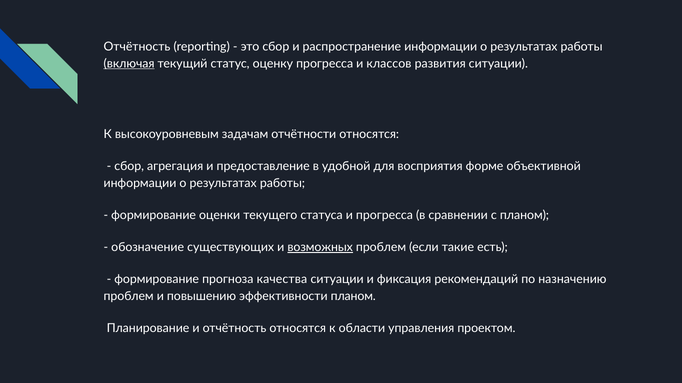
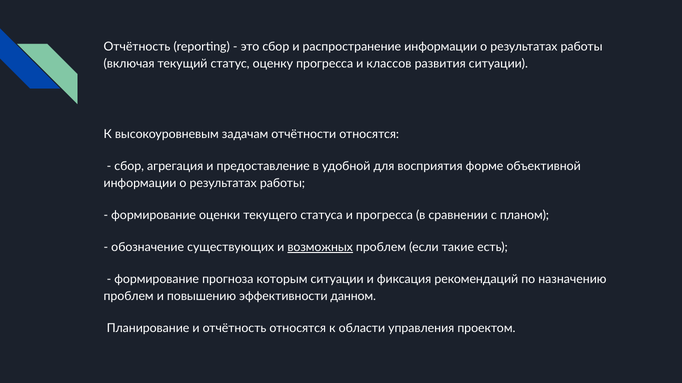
включая underline: present -> none
качества: качества -> которым
эффективности планом: планом -> данном
